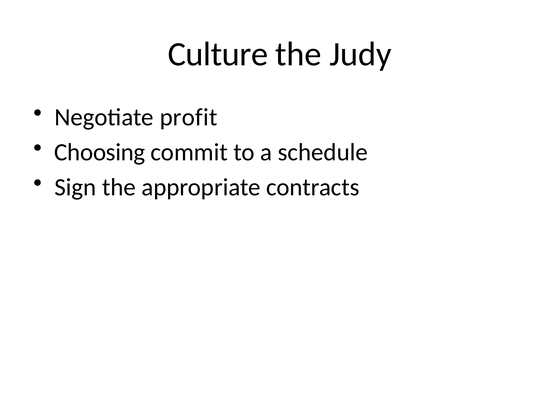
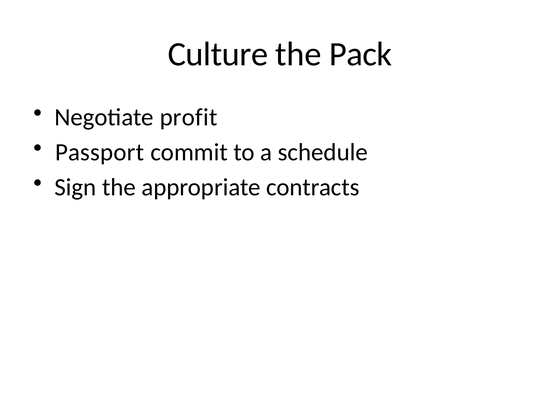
Judy: Judy -> Pack
Choosing: Choosing -> Passport
